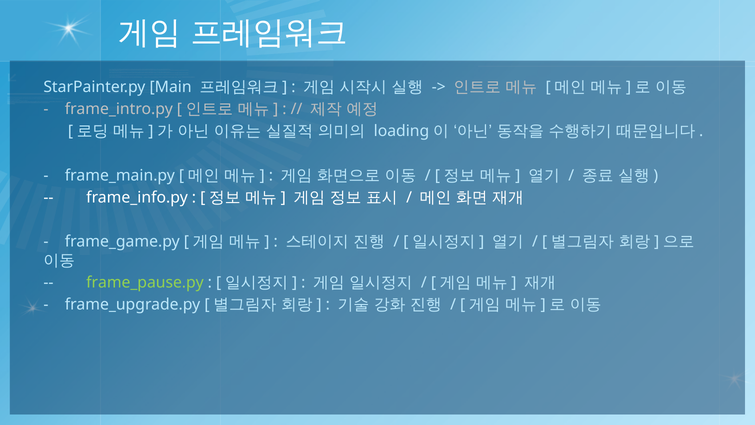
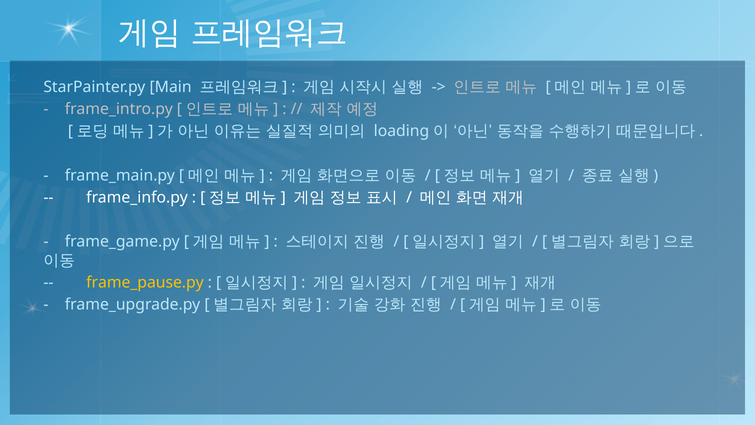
frame_pause.py colour: light green -> yellow
